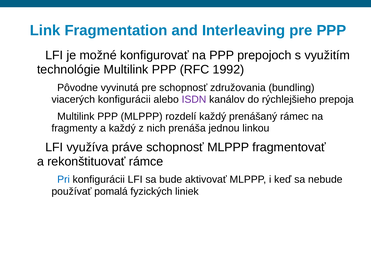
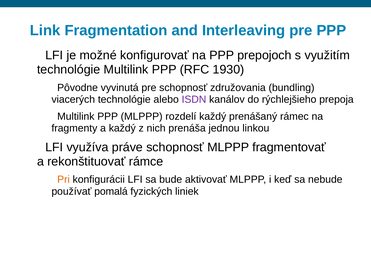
1992: 1992 -> 1930
viacerých konfigurácii: konfigurácii -> technológie
Pri colour: blue -> orange
